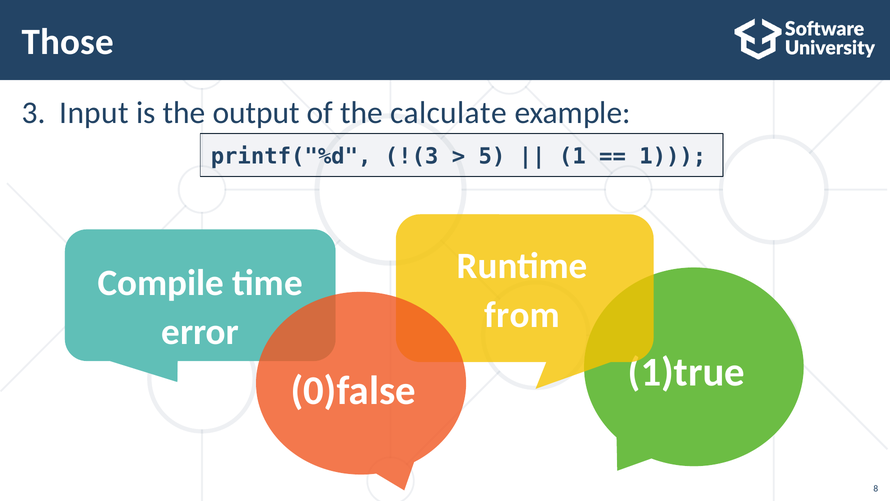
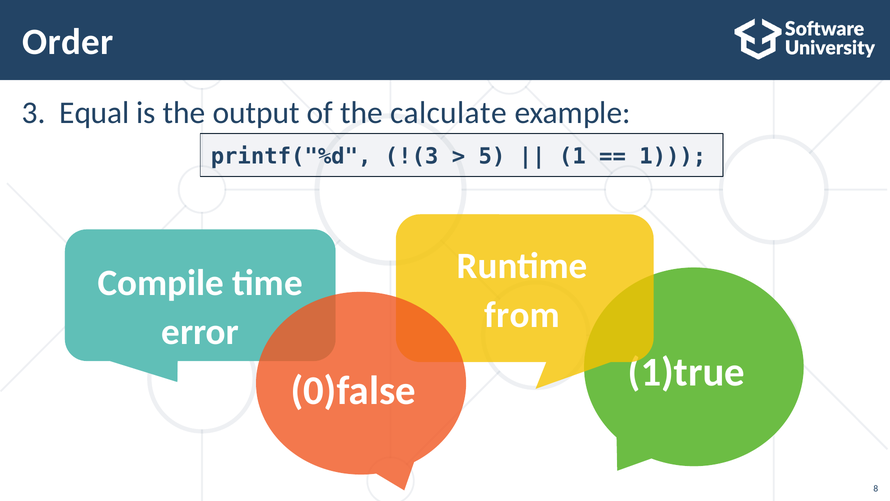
Those: Those -> Order
Input: Input -> Equal
